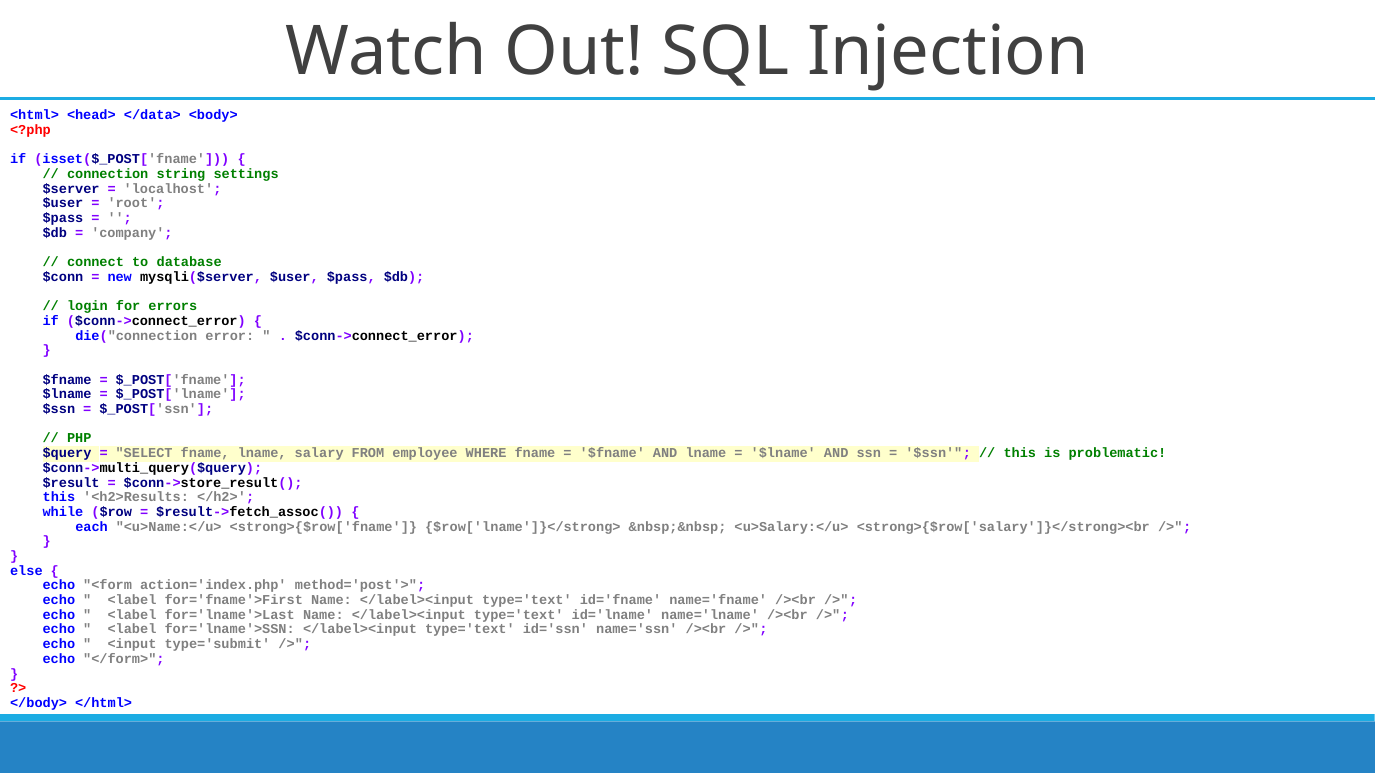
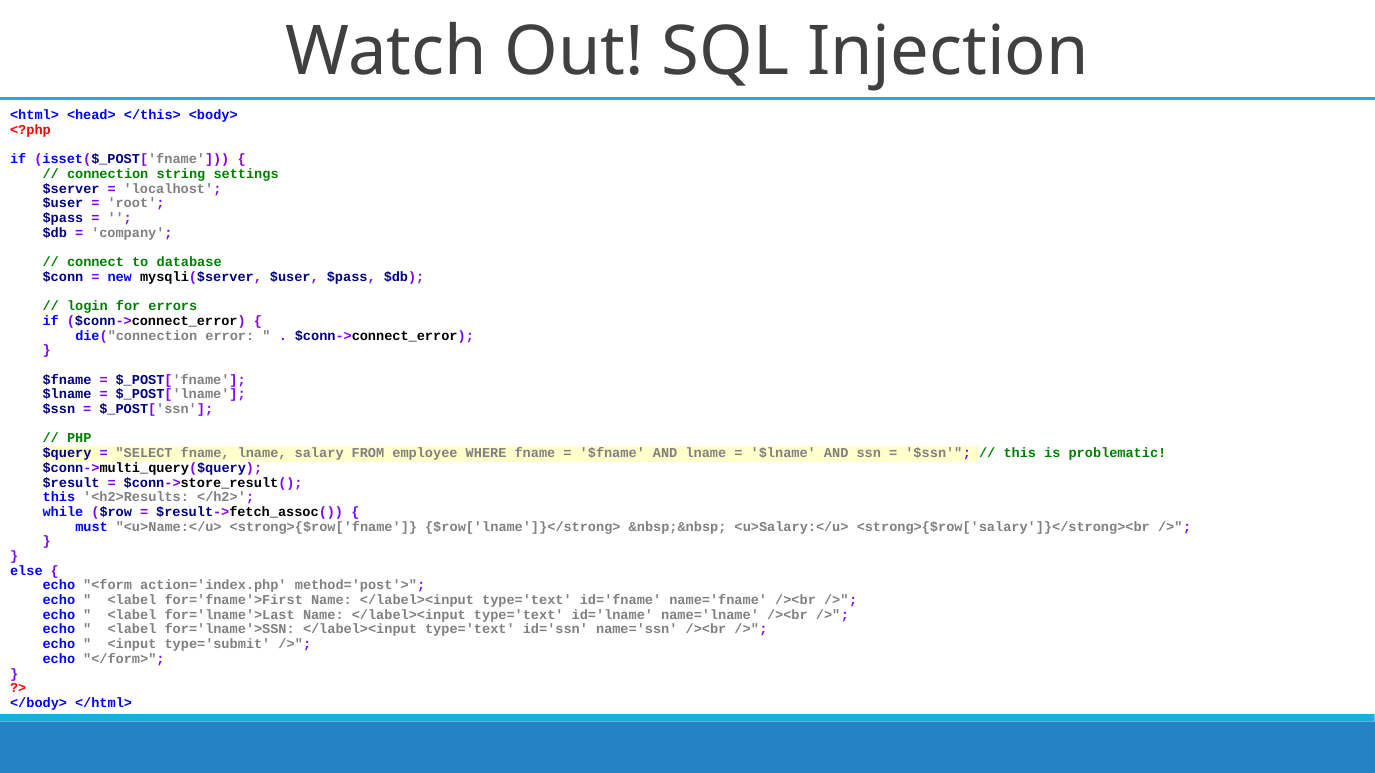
</data>: </data> -> </this>
each: each -> must
